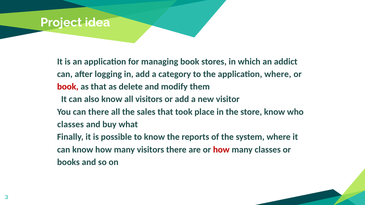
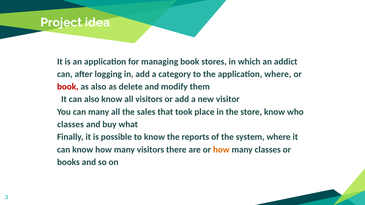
as that: that -> also
can there: there -> many
how at (221, 150) colour: red -> orange
